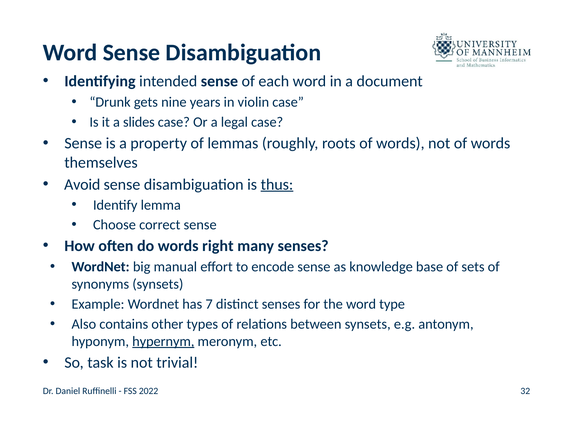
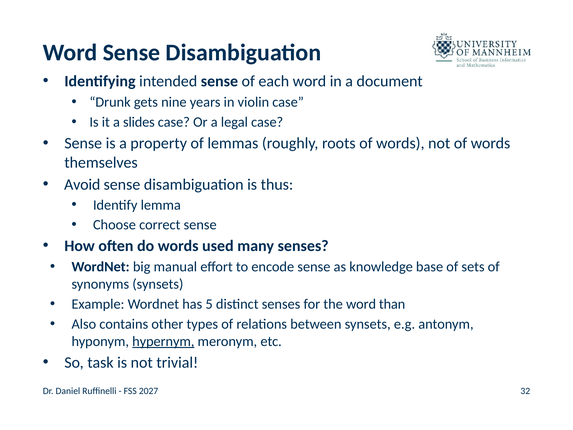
thus underline: present -> none
right: right -> used
7: 7 -> 5
type: type -> than
2022: 2022 -> 2027
